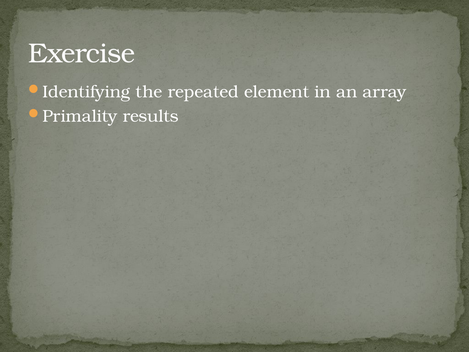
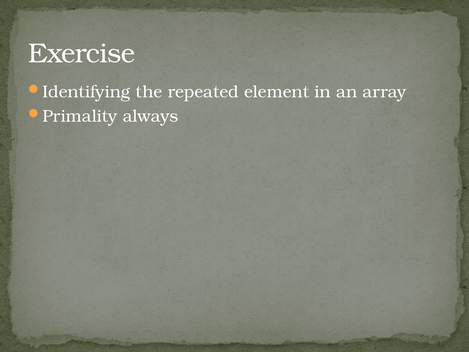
results: results -> always
